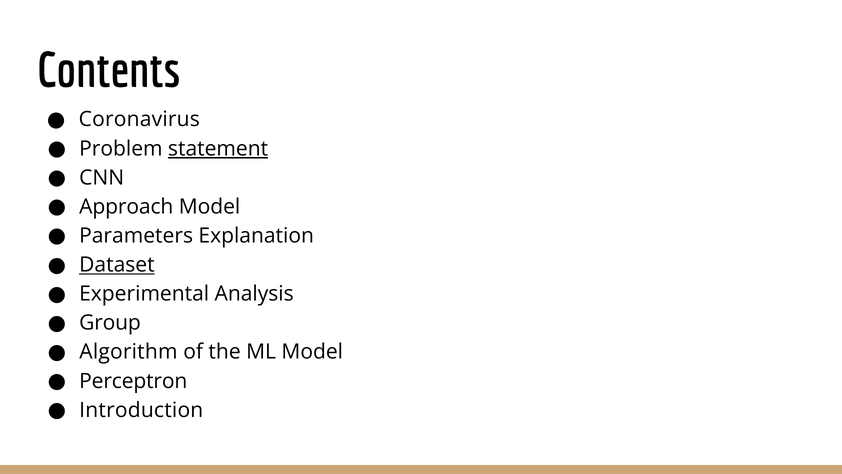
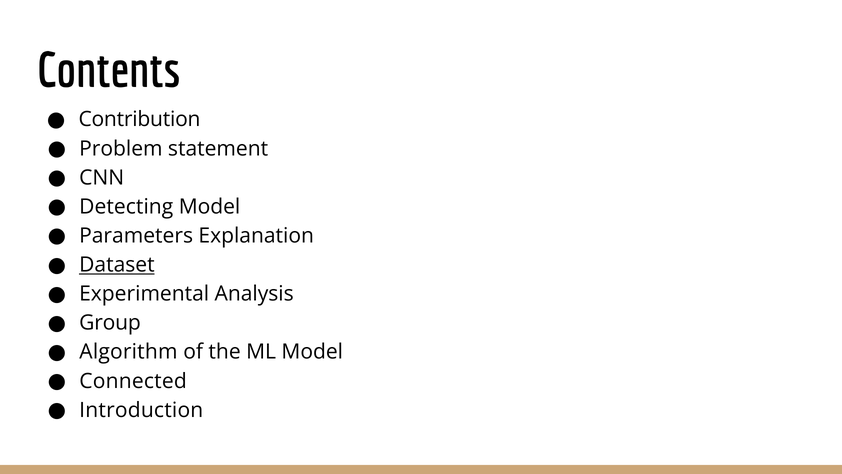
Coronavirus: Coronavirus -> Contribution
statement underline: present -> none
Approach: Approach -> Detecting
Perceptron: Perceptron -> Connected
